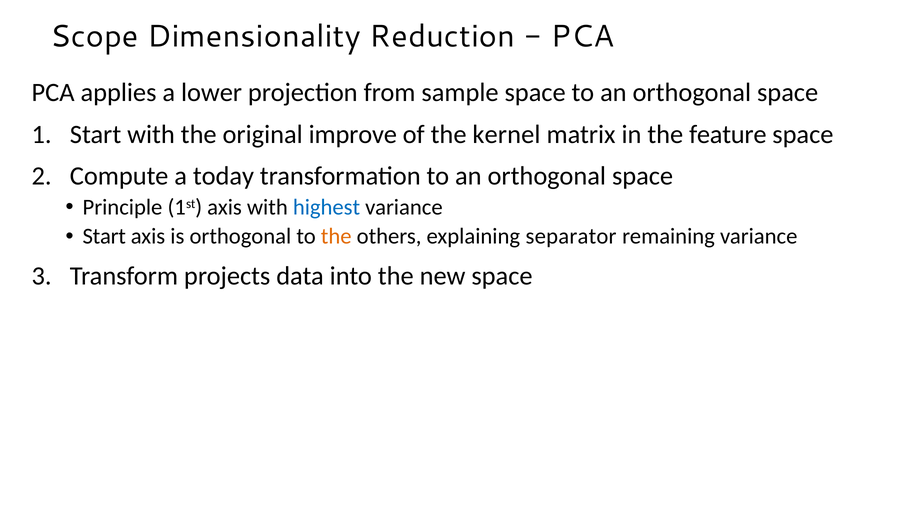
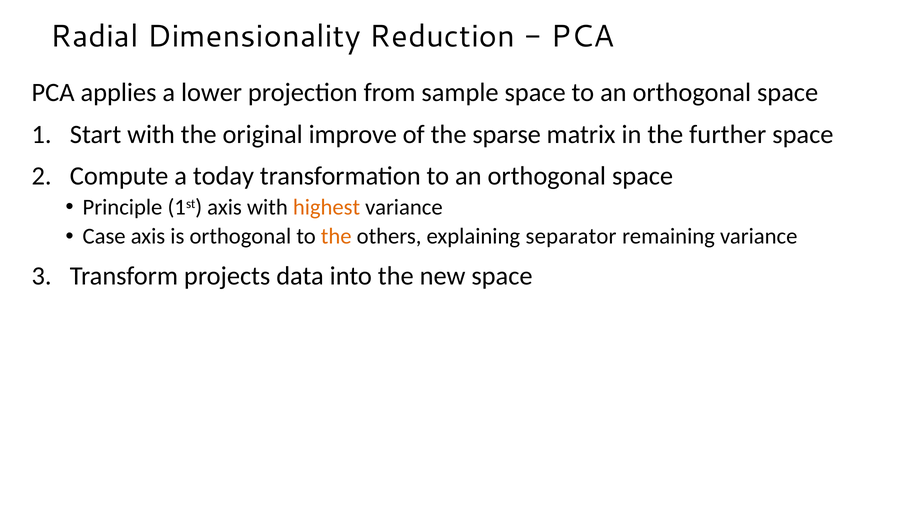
Scope: Scope -> Radial
kernel: kernel -> sparse
feature: feature -> further
highest colour: blue -> orange
Start at (104, 237): Start -> Case
